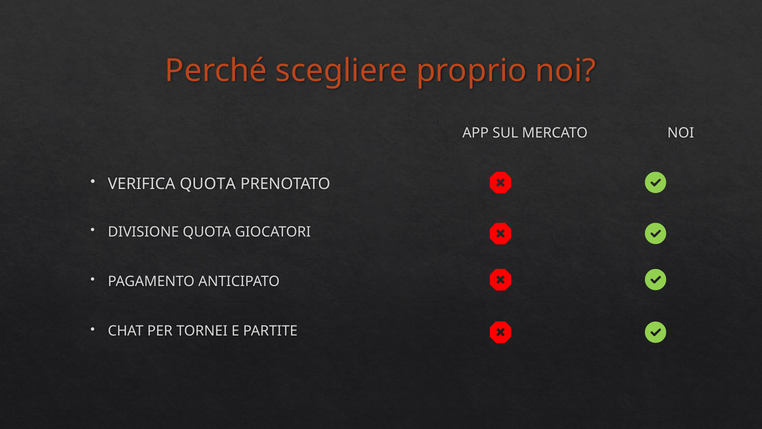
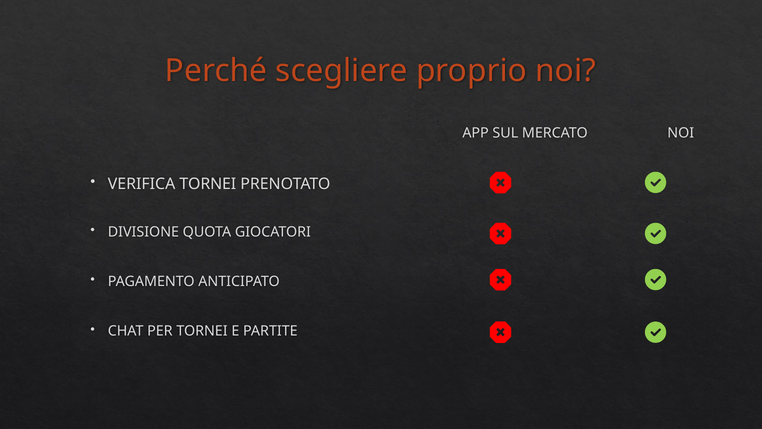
VERIFICA QUOTA: QUOTA -> TORNEI
